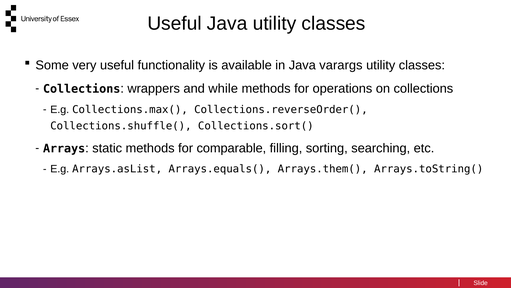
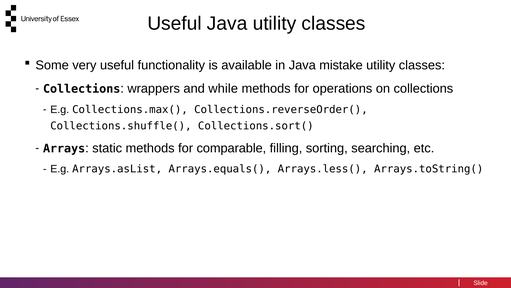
varargs: varargs -> mistake
Arrays.them(: Arrays.them( -> Arrays.less(
